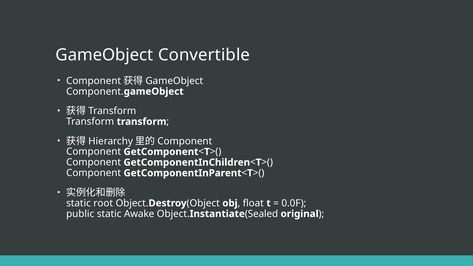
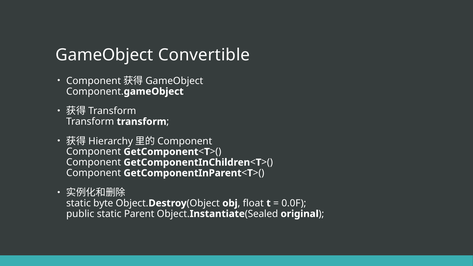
root: root -> byte
Awake: Awake -> Parent
